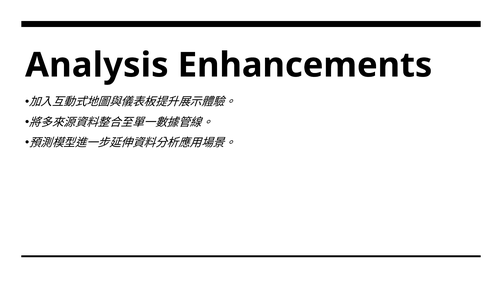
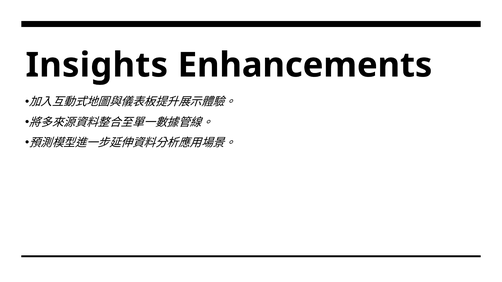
Analysis: Analysis -> Insights
